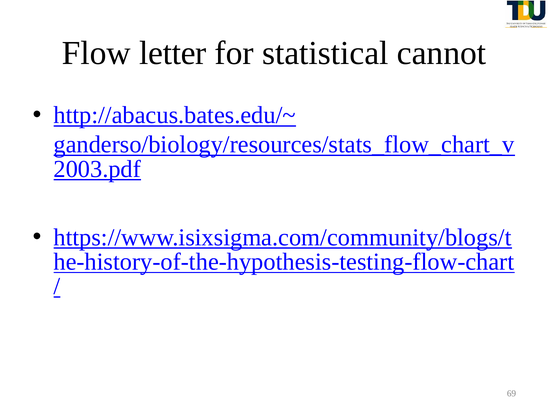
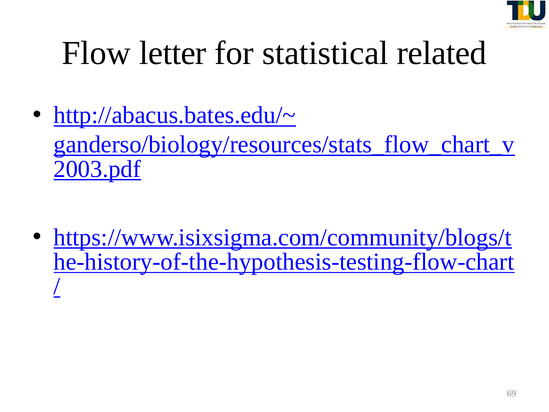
cannot: cannot -> related
